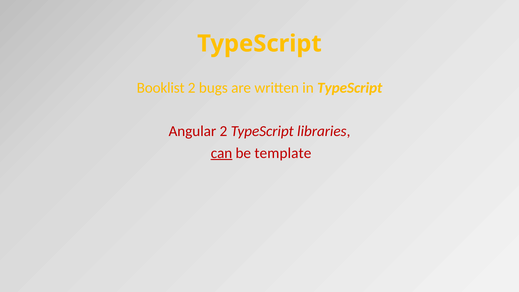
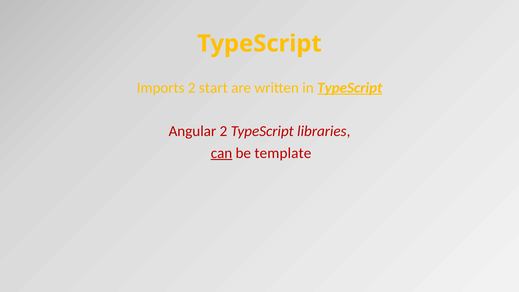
Booklist: Booklist -> Imports
bugs: bugs -> start
TypeScript at (350, 88) underline: none -> present
